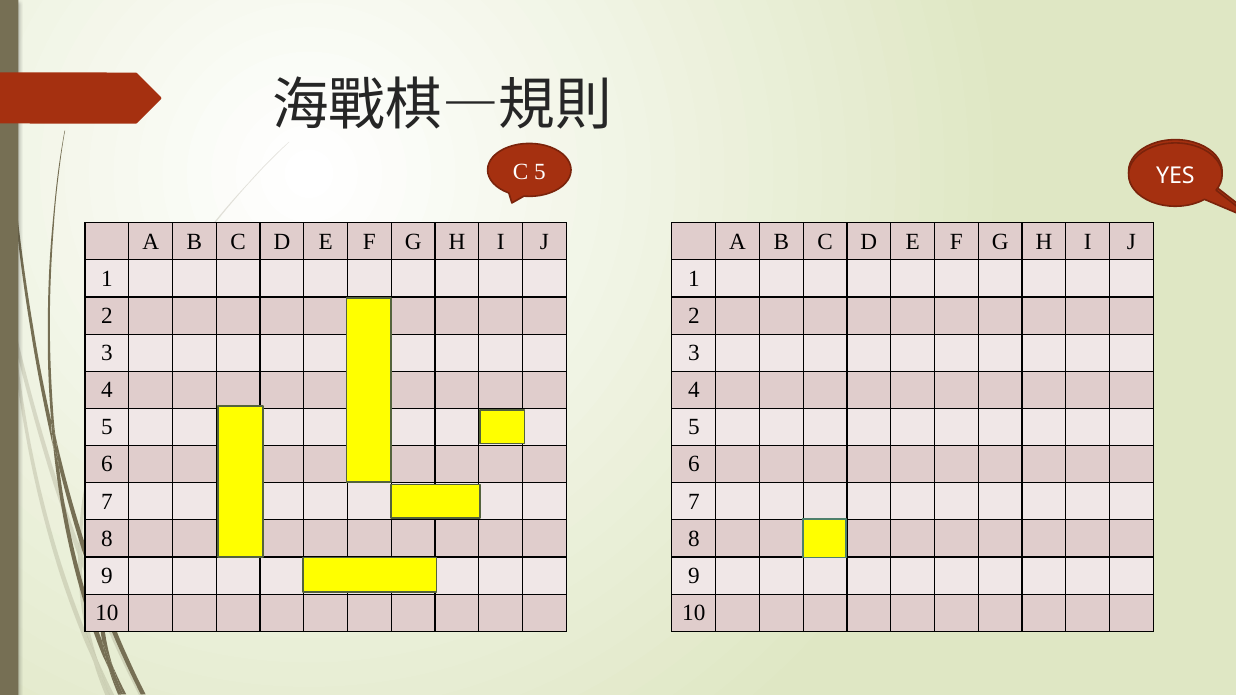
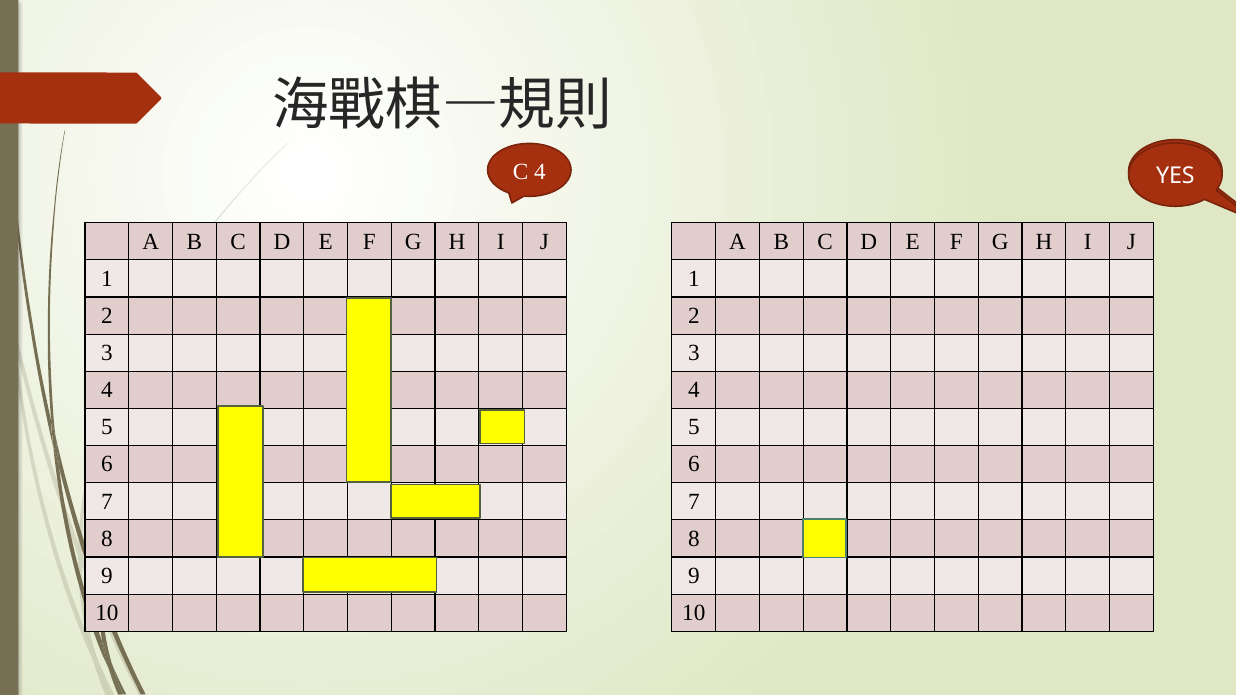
C 5: 5 -> 4
